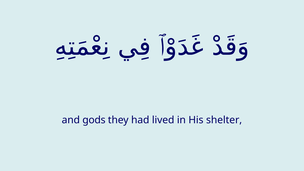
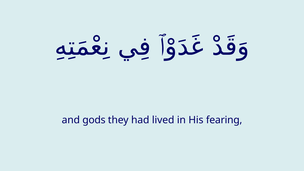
shelter: shelter -> fearing
